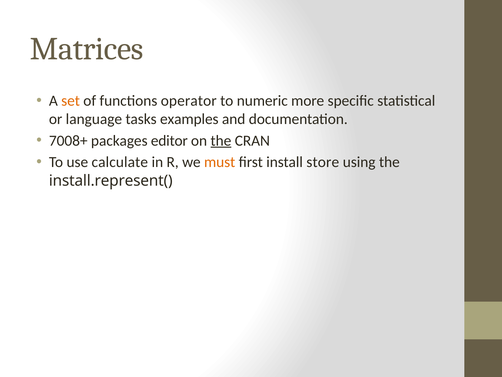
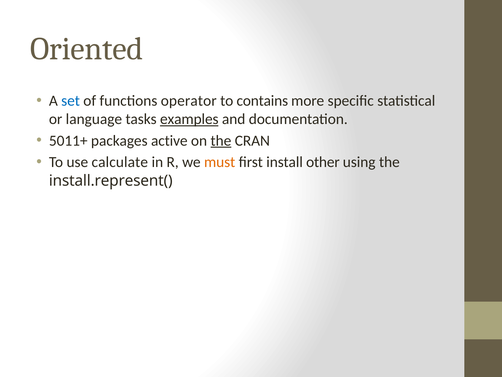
Matrices: Matrices -> Oriented
set colour: orange -> blue
numeric: numeric -> contains
examples underline: none -> present
7008+: 7008+ -> 5011+
editor: editor -> active
store: store -> other
